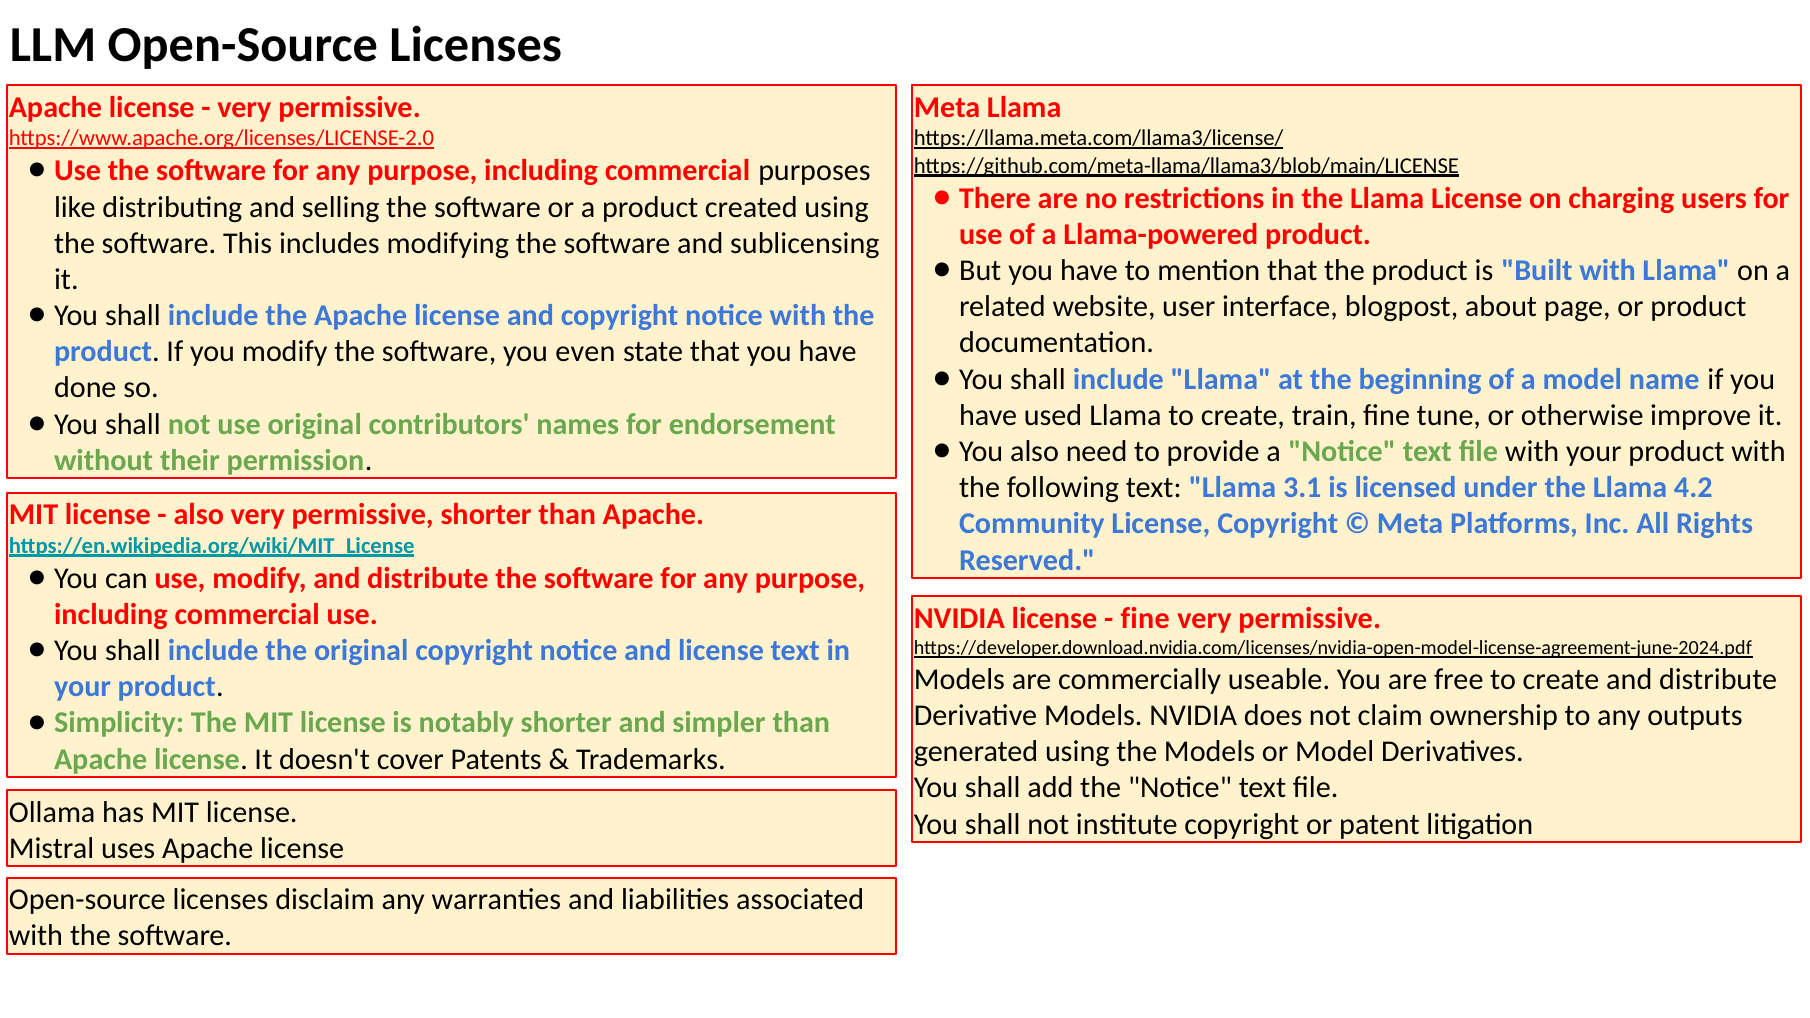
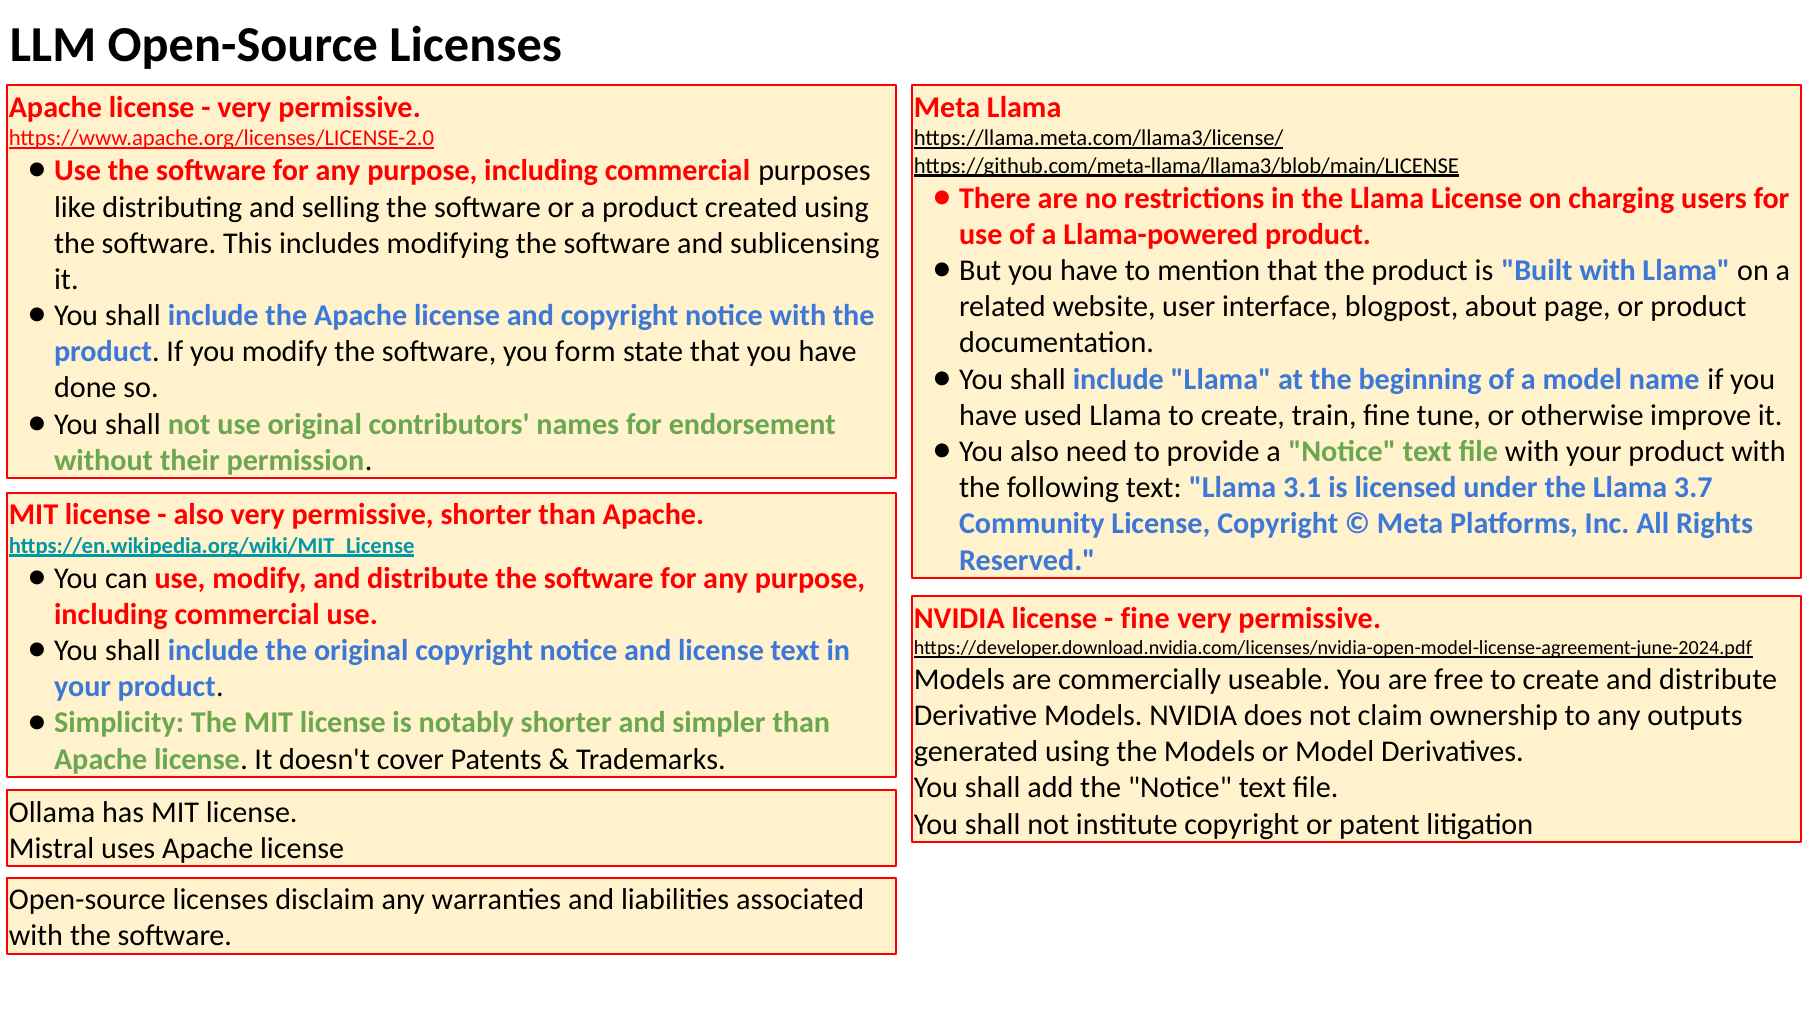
even: even -> form
4.2: 4.2 -> 3.7
